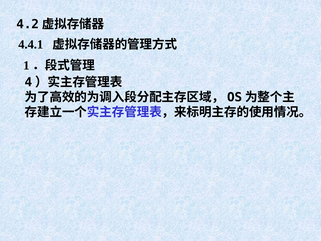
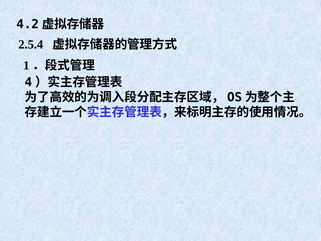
4.4.1: 4.4.1 -> 2.5.4
